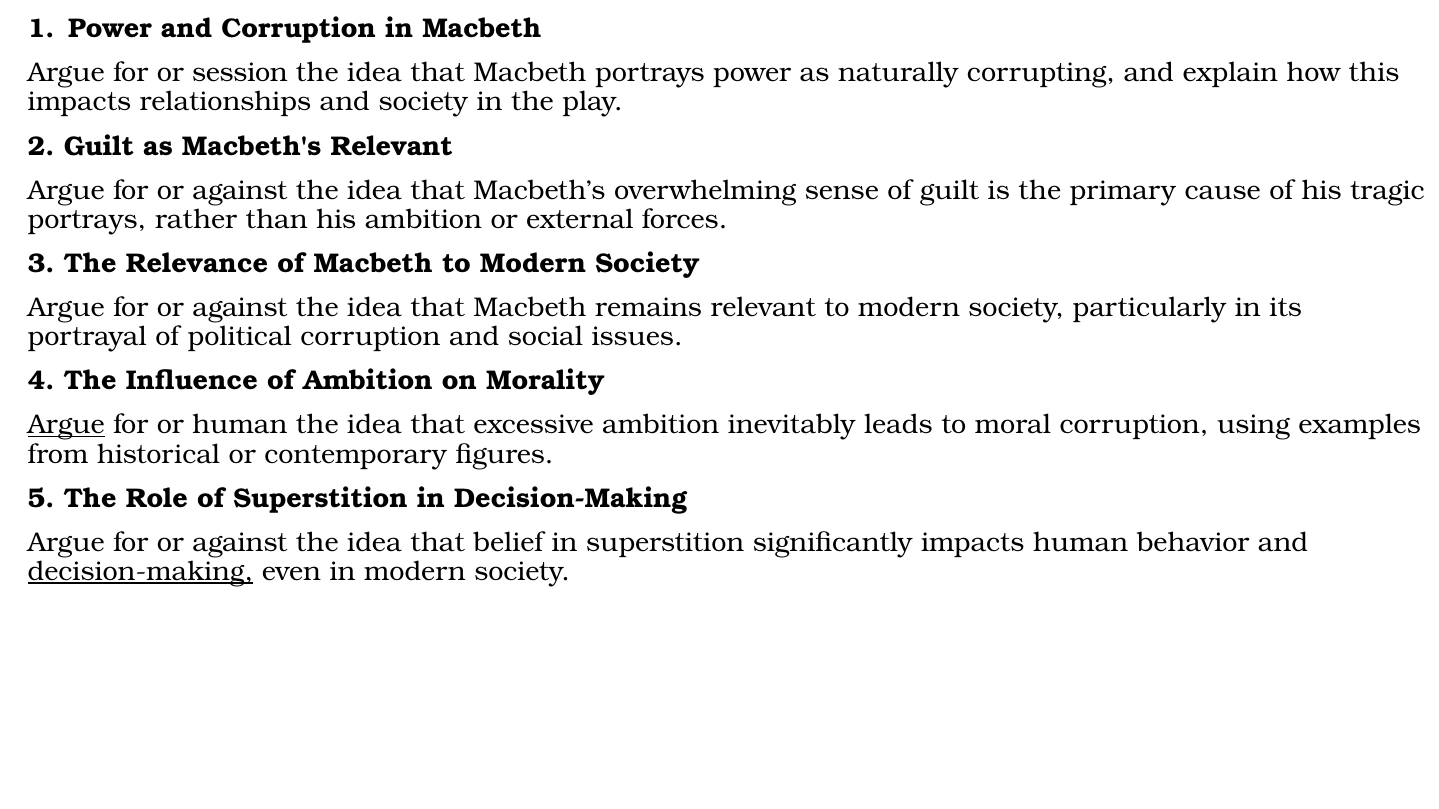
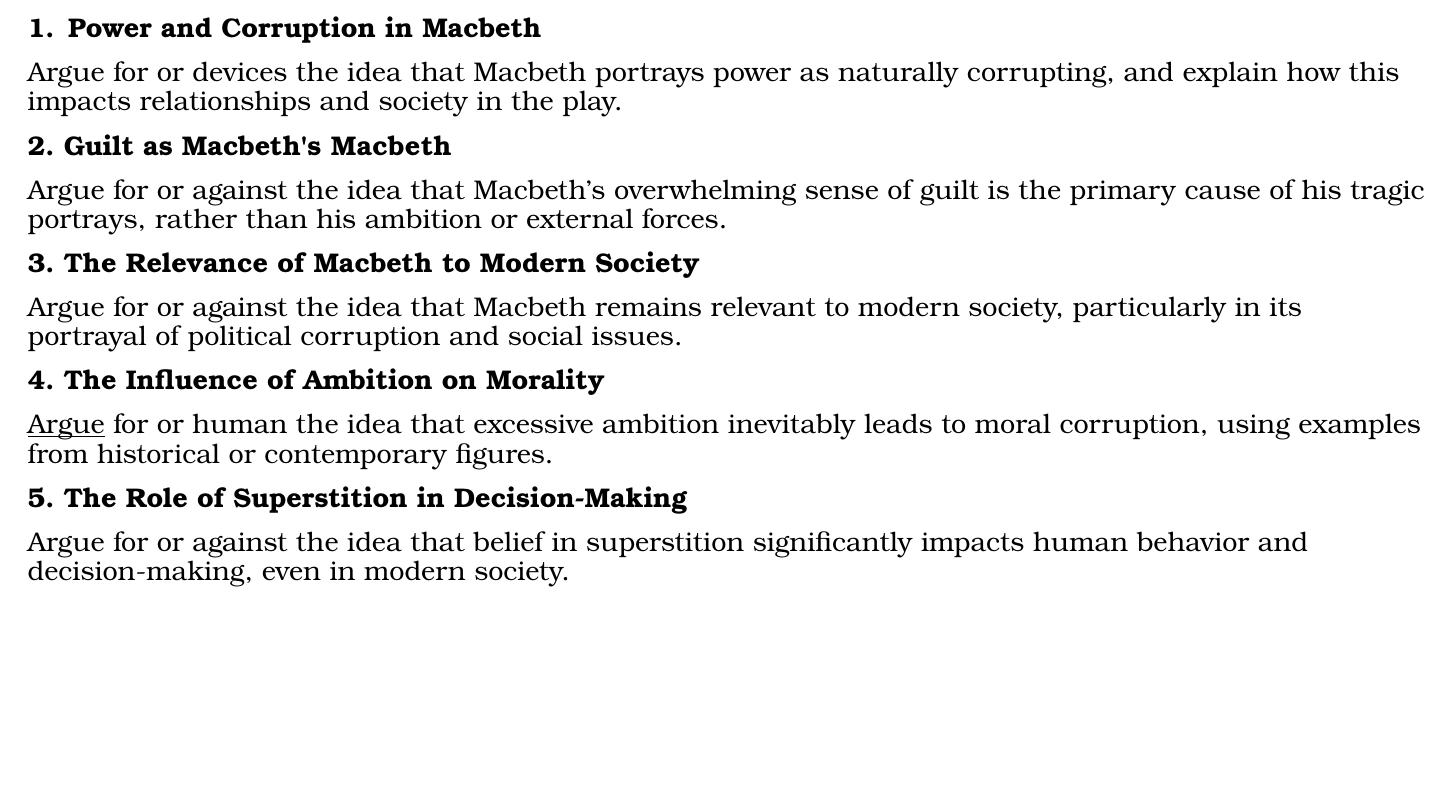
session: session -> devices
Macbeth's Relevant: Relevant -> Macbeth
decision-making at (140, 572) underline: present -> none
